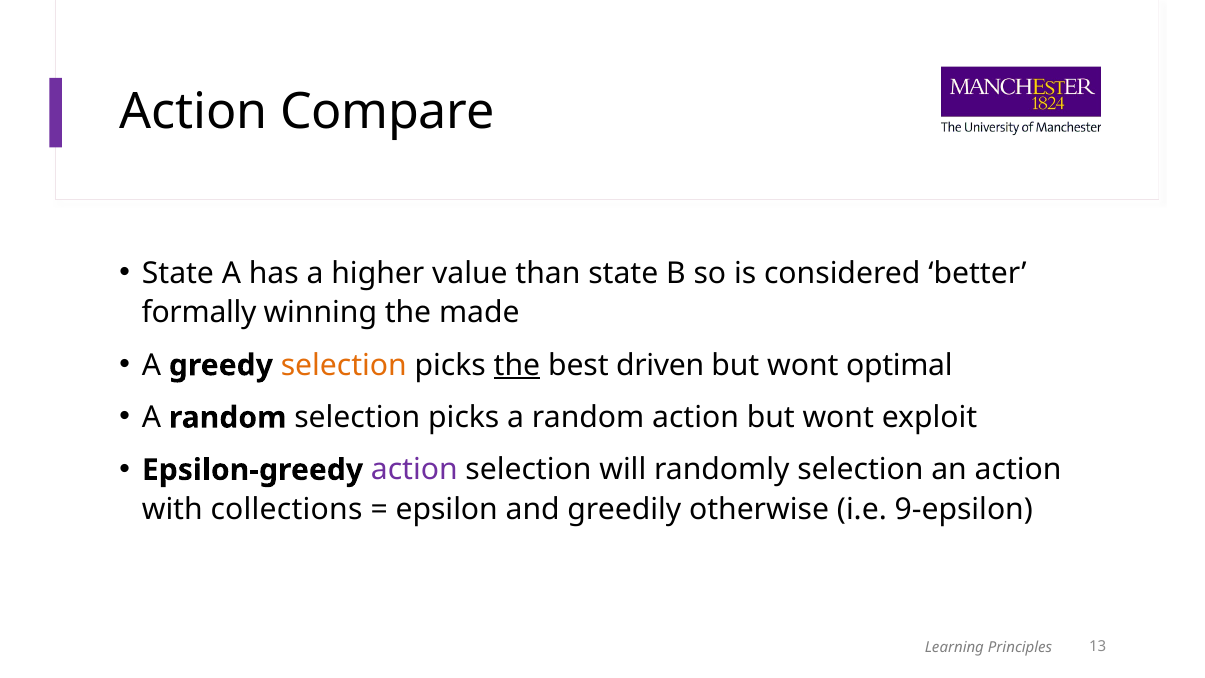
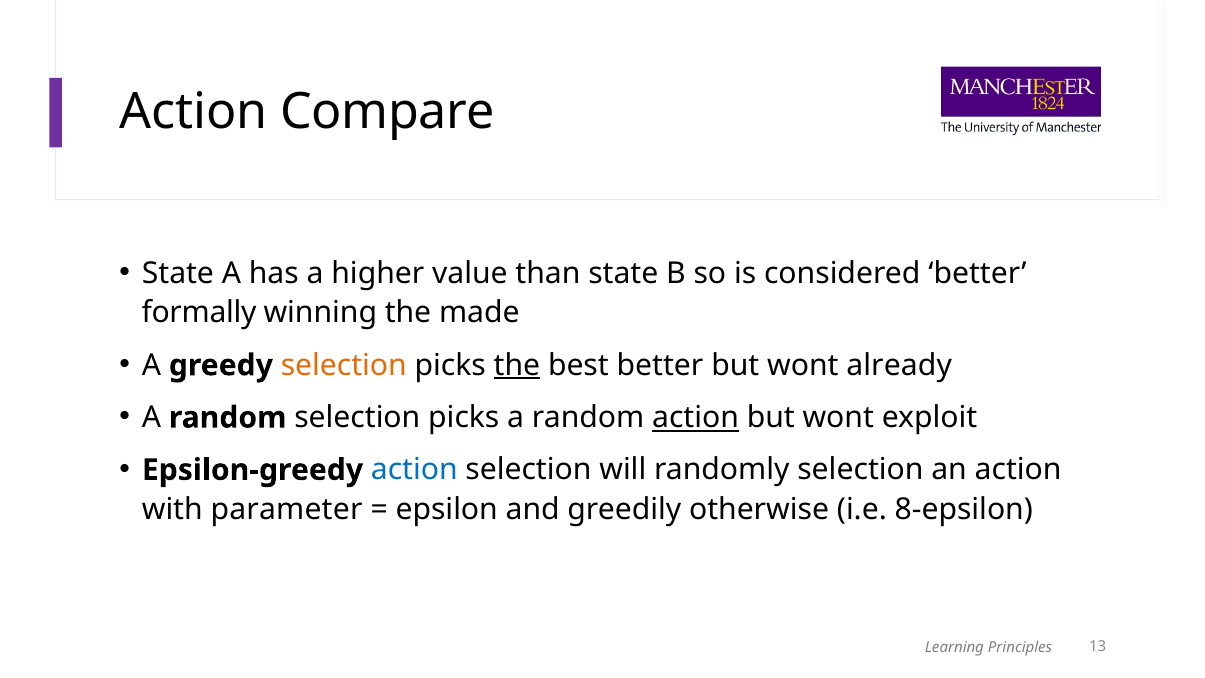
best driven: driven -> better
optimal: optimal -> already
action at (696, 418) underline: none -> present
action at (414, 470) colour: purple -> blue
collections: collections -> parameter
9-epsilon: 9-epsilon -> 8-epsilon
